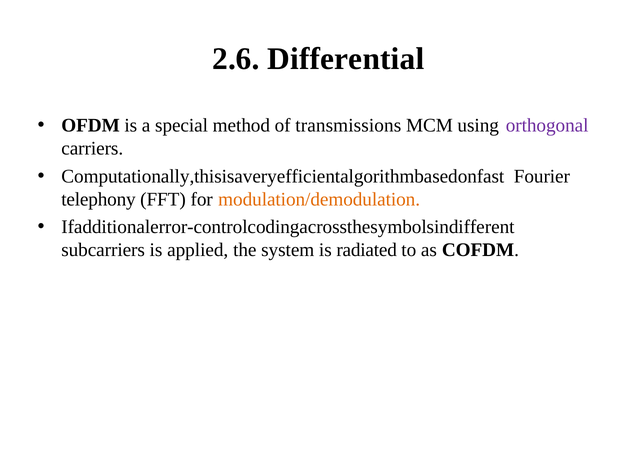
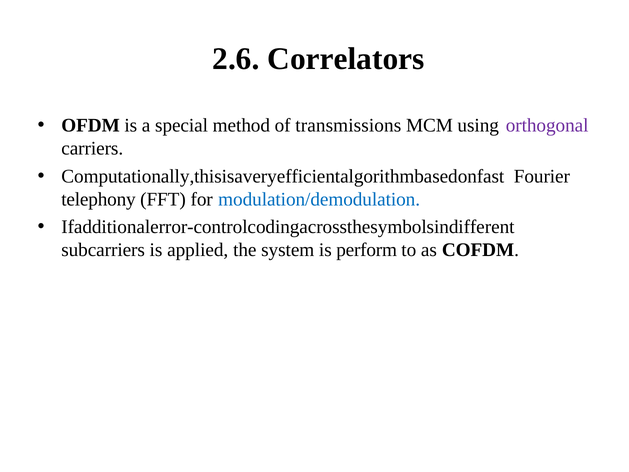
Differential: Differential -> Correlators
modulation/demodulation colour: orange -> blue
radiated: radiated -> perform
